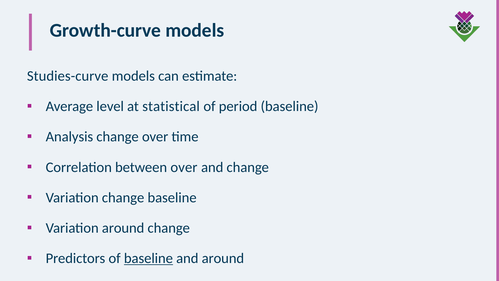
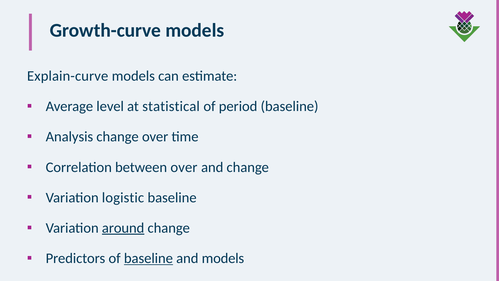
Studies-curve: Studies-curve -> Explain-curve
Variation change: change -> logistic
around at (123, 228) underline: none -> present
and around: around -> models
